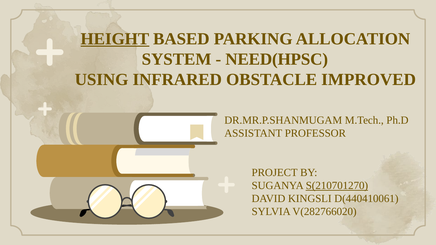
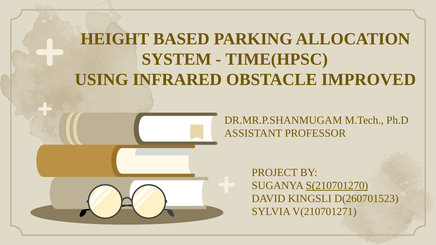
HEIGHT underline: present -> none
NEED(HPSC: NEED(HPSC -> TIME(HPSC
D(440410061: D(440410061 -> D(260701523
V(282766020: V(282766020 -> V(210701271
